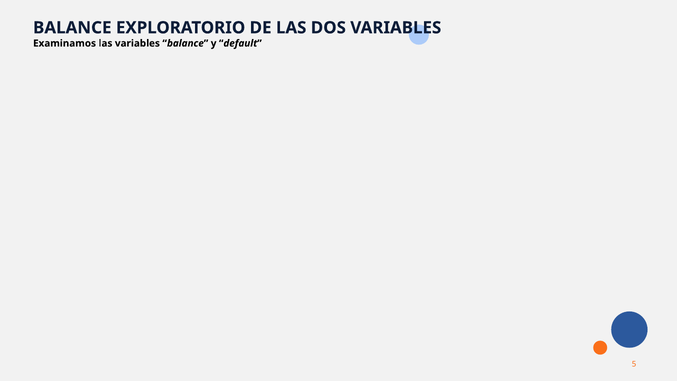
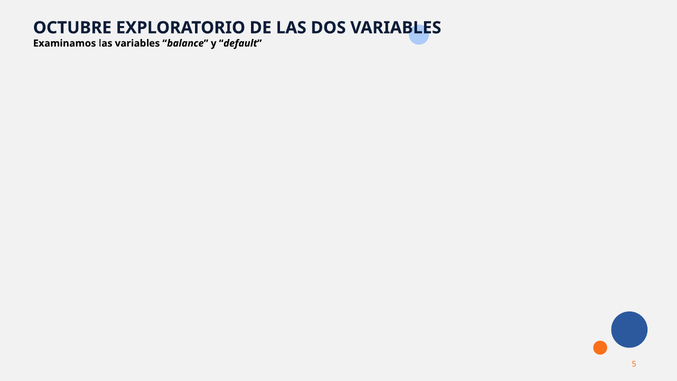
BALANCE at (72, 28): BALANCE -> OCTUBRE
